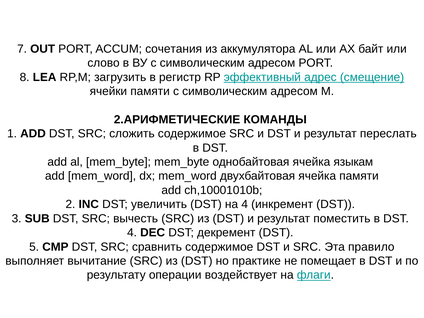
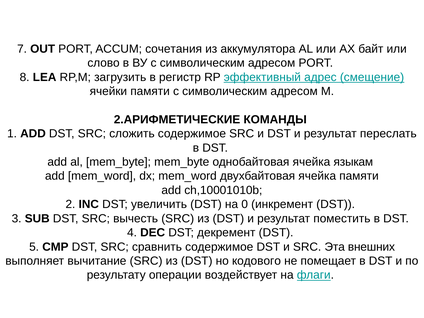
на 4: 4 -> 0
правило: правило -> внешних
практике: практике -> кодового
